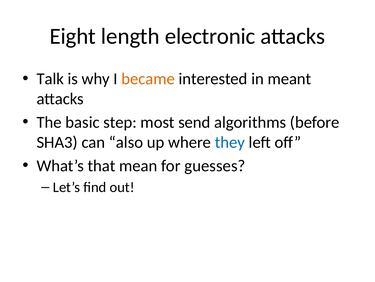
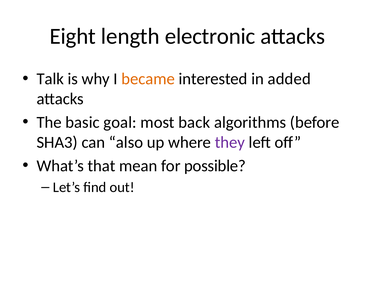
meant: meant -> added
step: step -> goal
send: send -> back
they colour: blue -> purple
guesses: guesses -> possible
